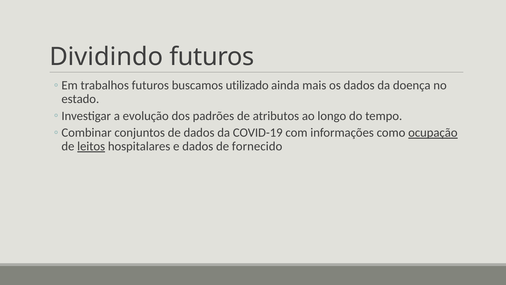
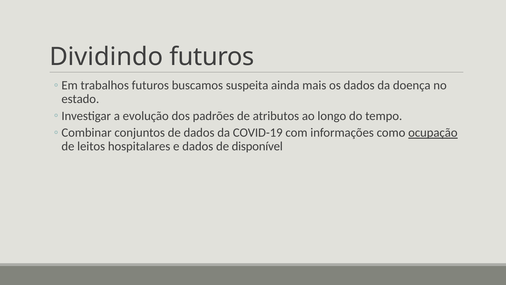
utilizado: utilizado -> suspeita
leitos underline: present -> none
fornecido: fornecido -> disponível
